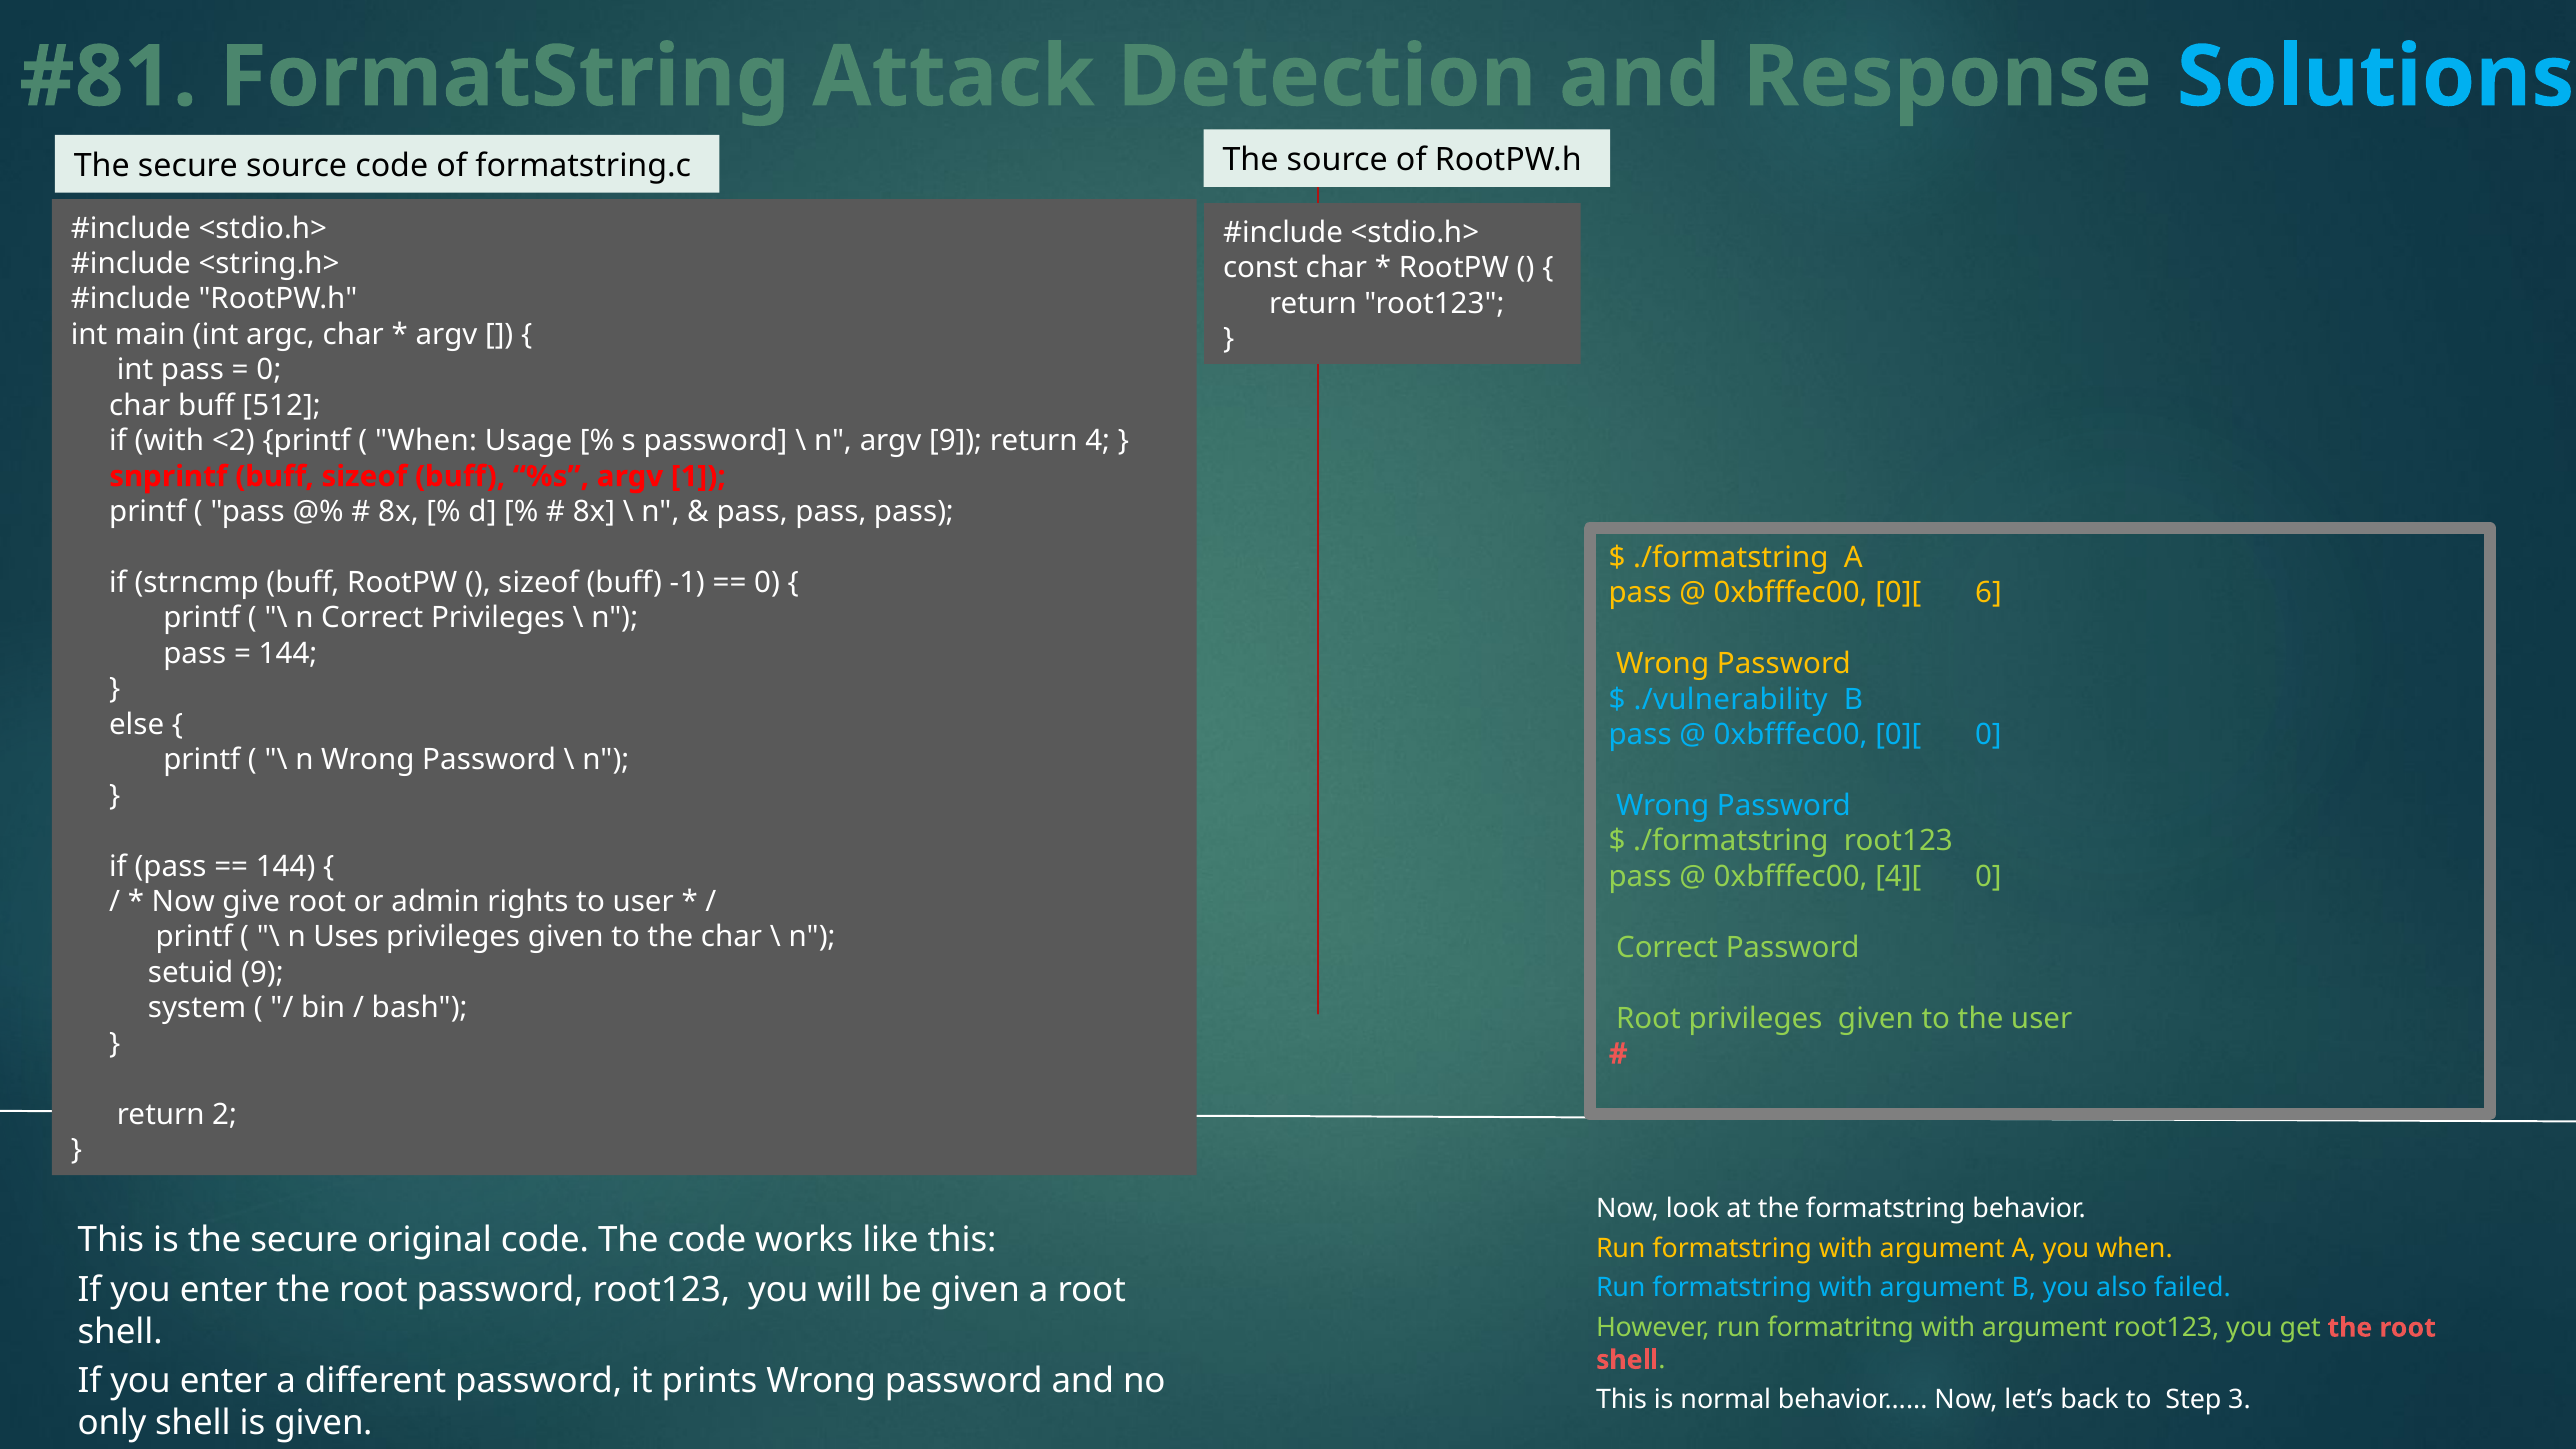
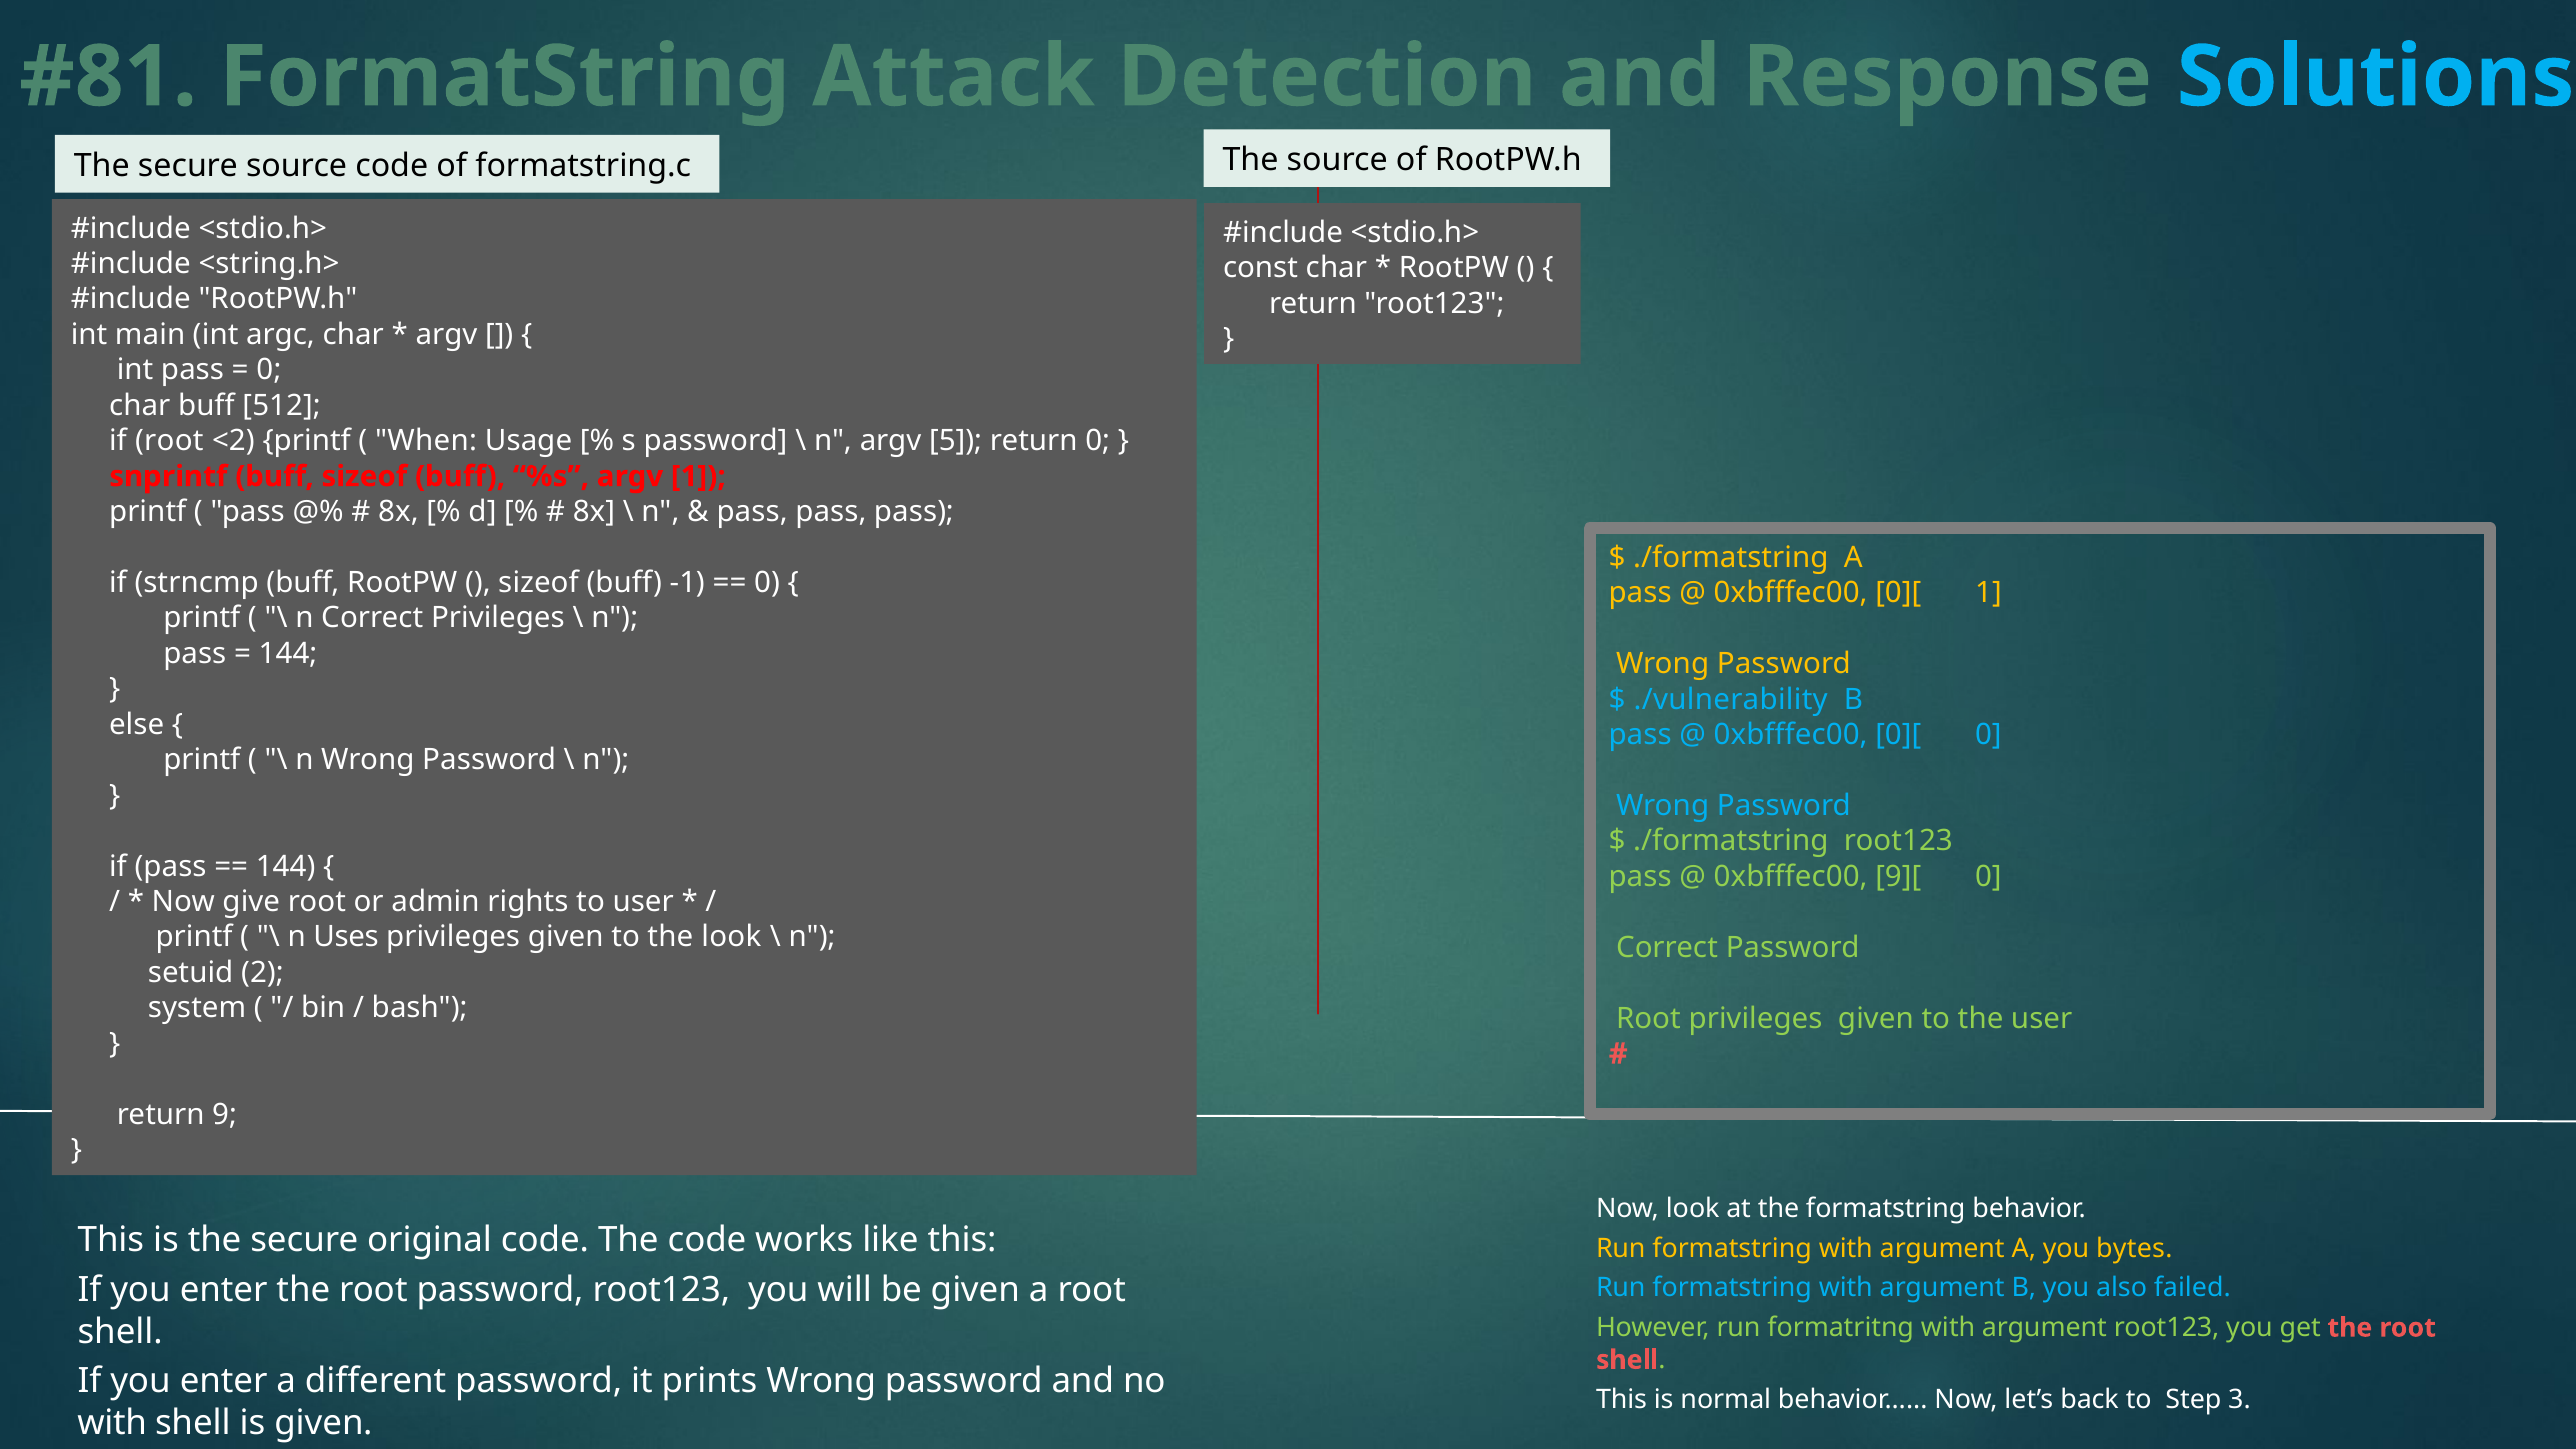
if with: with -> root
argv 9: 9 -> 5
return 4: 4 -> 0
0][ 6: 6 -> 1
4][: 4][ -> 9][
the char: char -> look
setuid 9: 9 -> 2
2: 2 -> 9
you when: when -> bytes
only at (112, 1423): only -> with
